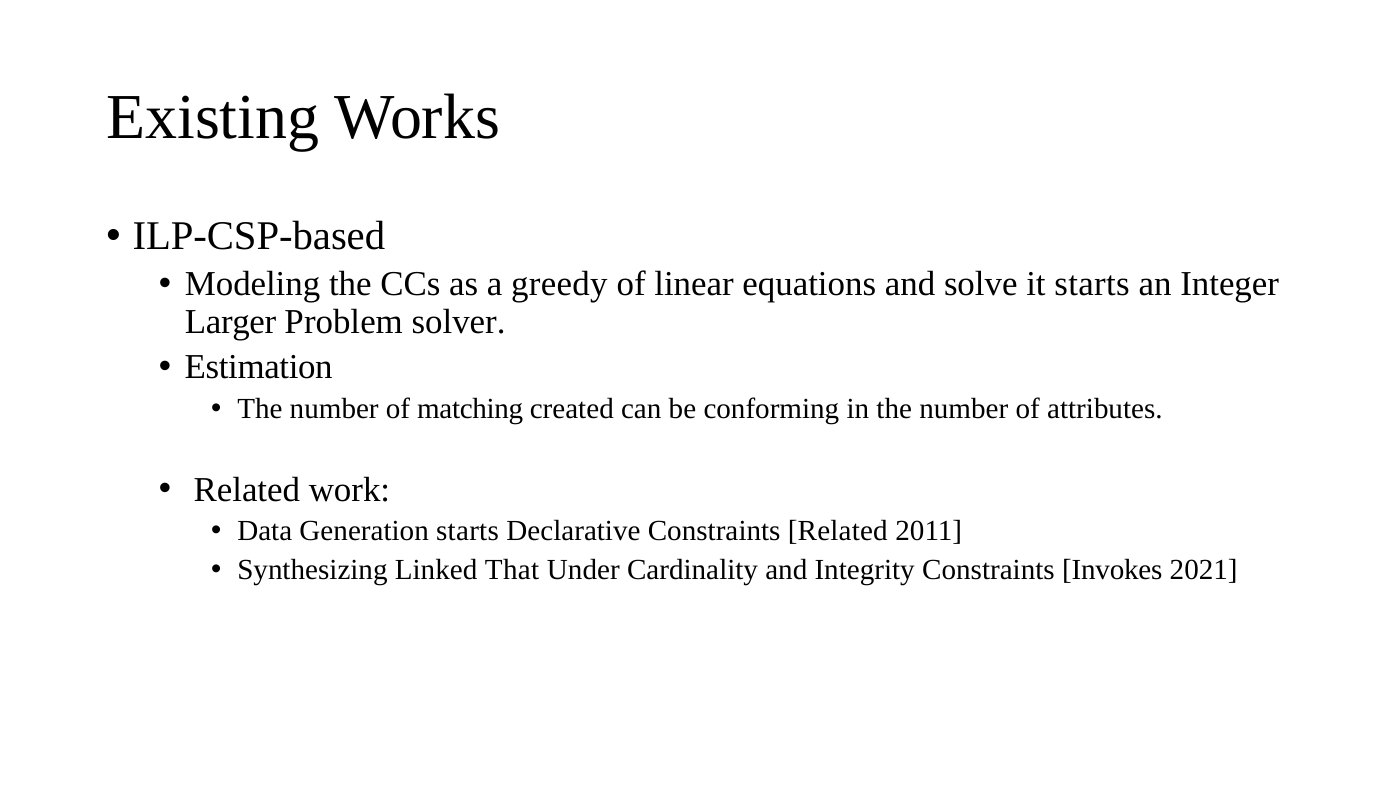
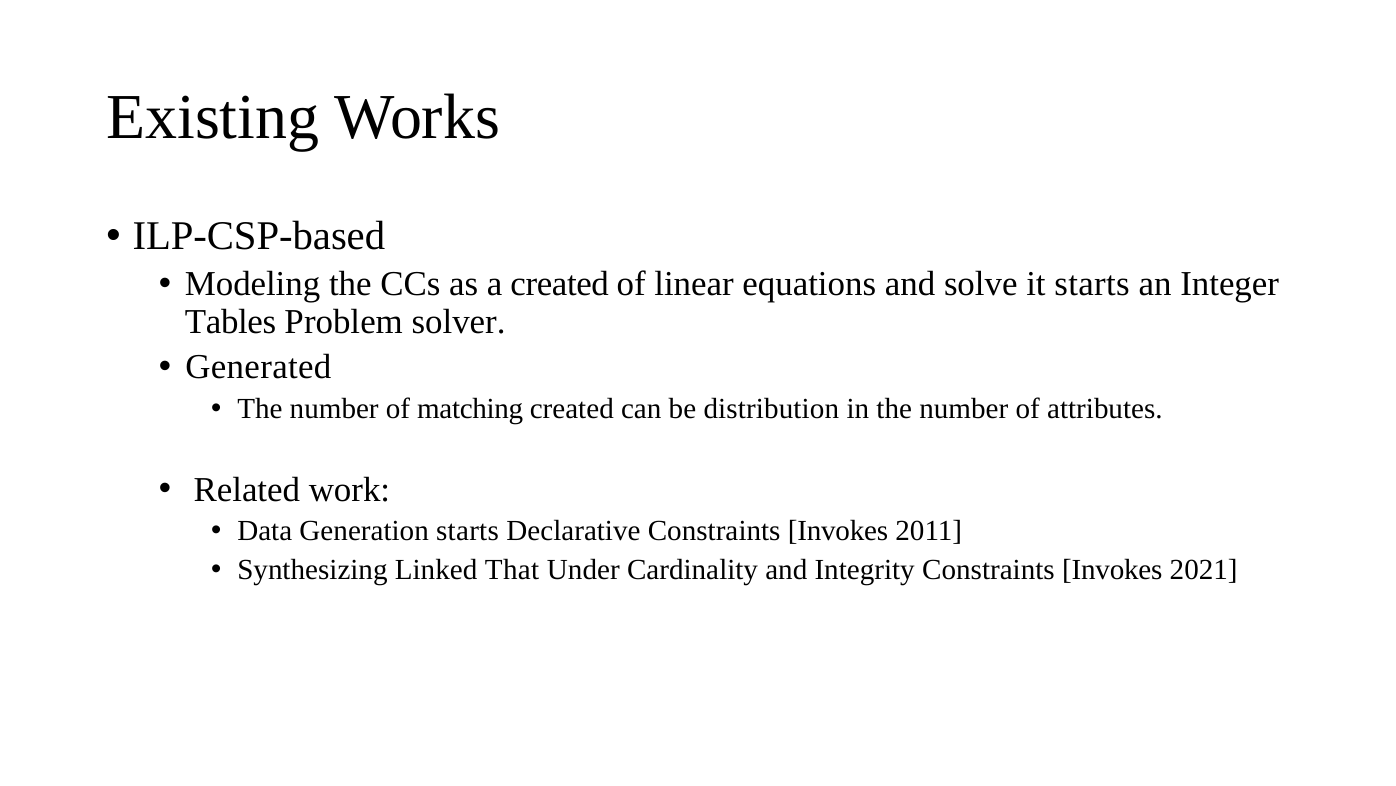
a greedy: greedy -> created
Larger: Larger -> Tables
Estimation: Estimation -> Generated
conforming: conforming -> distribution
Declarative Constraints Related: Related -> Invokes
